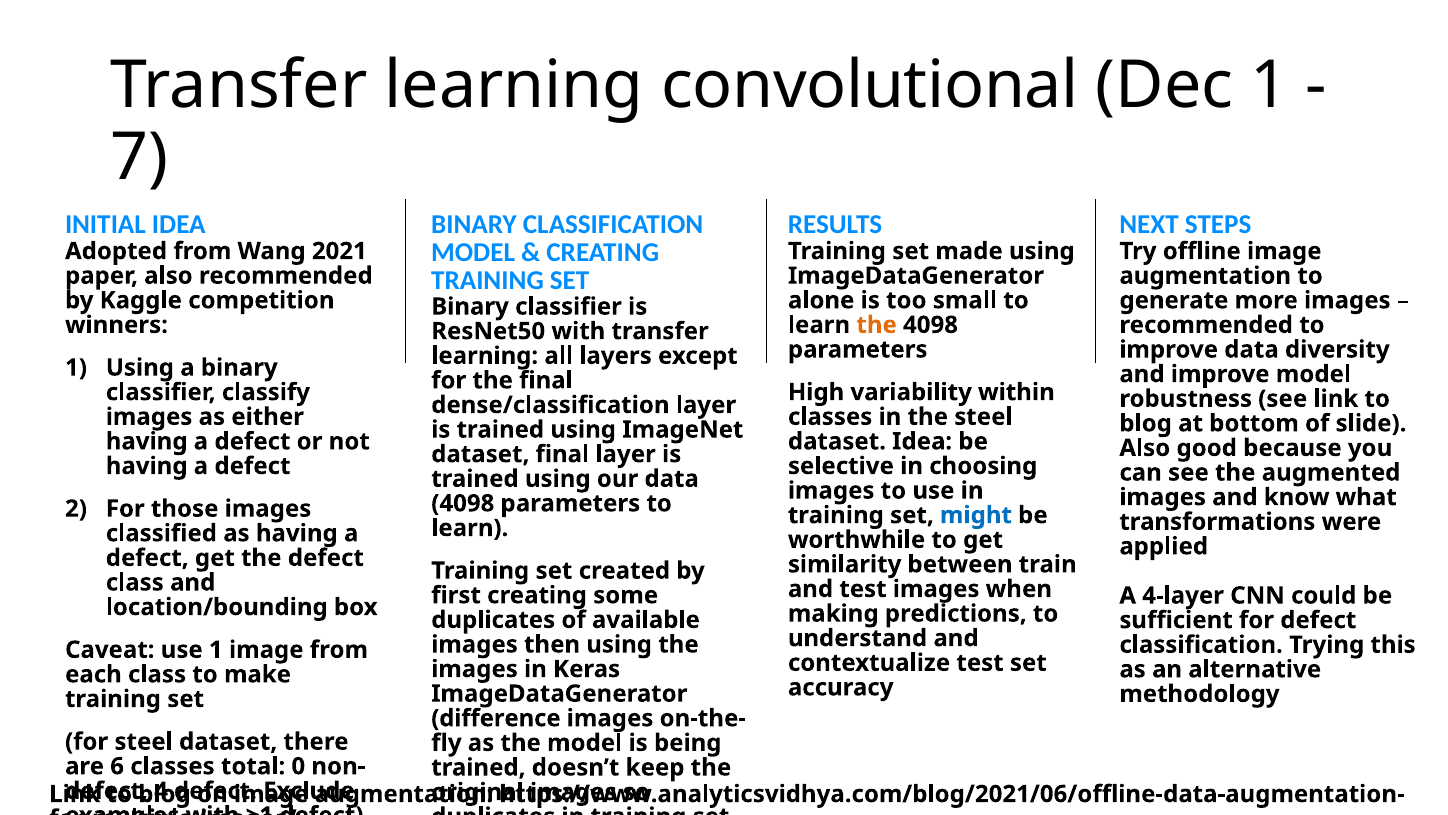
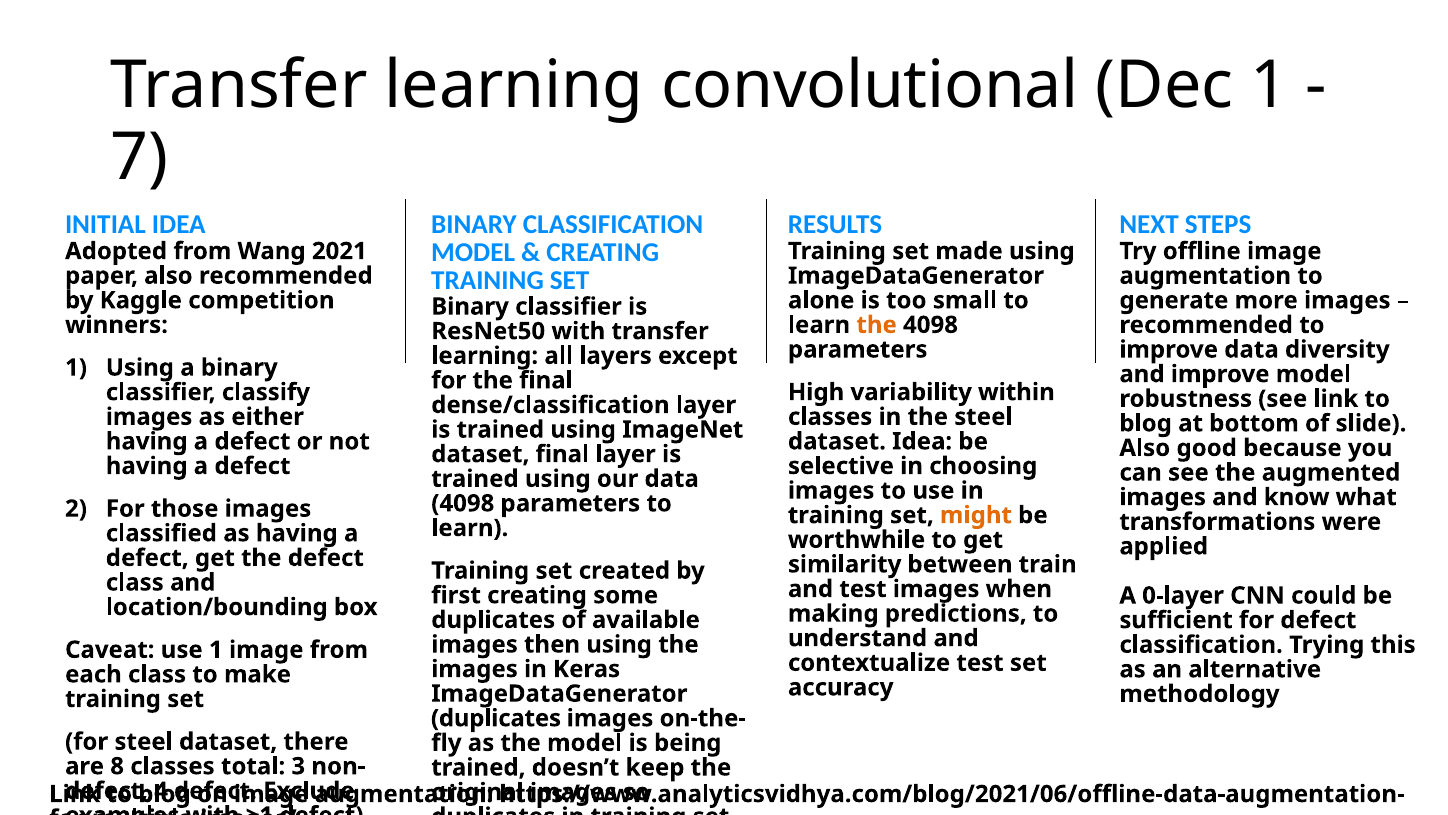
might at (976, 515) colour: blue -> orange
4-layer: 4-layer -> 0-layer
difference at (496, 718): difference -> duplicates
6: 6 -> 8
0: 0 -> 3
